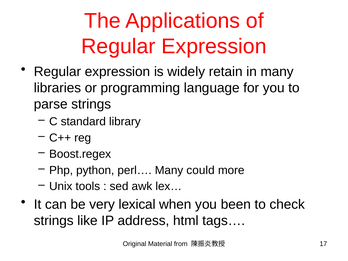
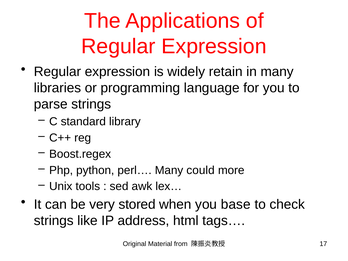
lexical: lexical -> stored
been: been -> base
